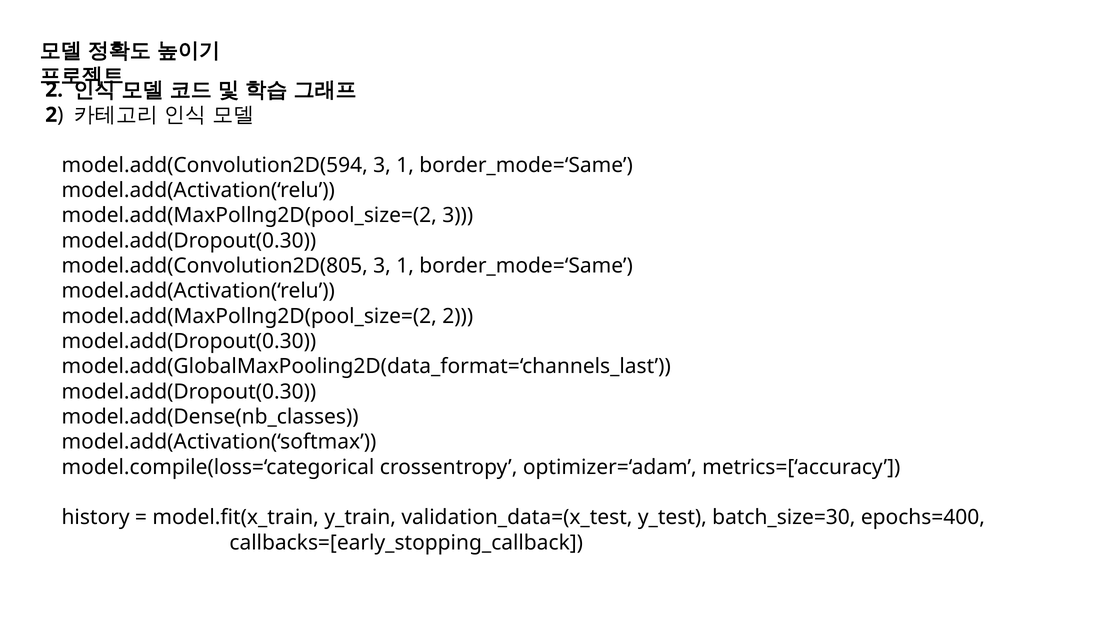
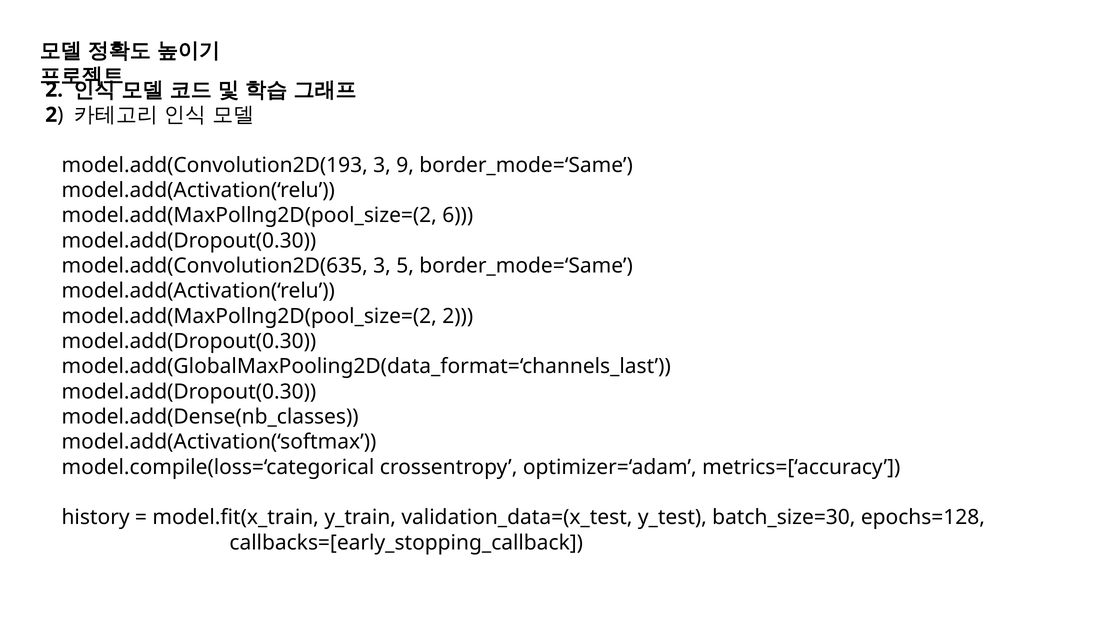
model.add(Convolution2D(594: model.add(Convolution2D(594 -> model.add(Convolution2D(193
1 at (405, 165): 1 -> 9
model.add(MaxPollng2D(pool_size=(2 3: 3 -> 6
model.add(Convolution2D(805: model.add(Convolution2D(805 -> model.add(Convolution2D(635
1 at (405, 266): 1 -> 5
epochs=400: epochs=400 -> epochs=128
